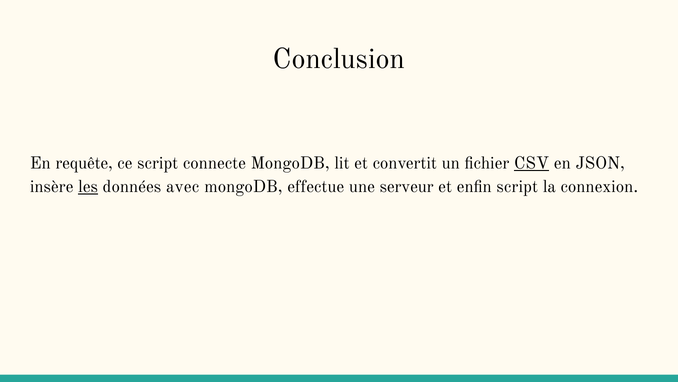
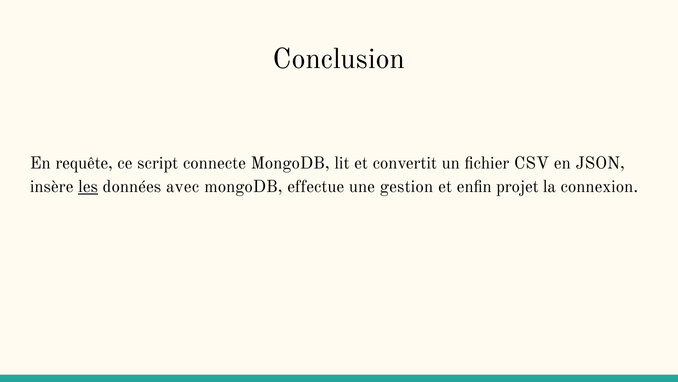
CSV underline: present -> none
serveur: serveur -> gestion
enfin script: script -> projet
